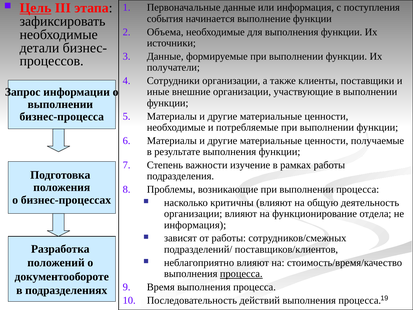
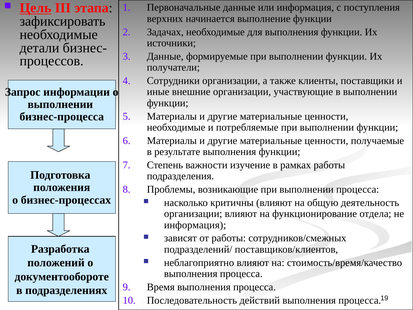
события: события -> верхних
Объема: Объема -> Задачах
процесса at (241, 274) underline: present -> none
